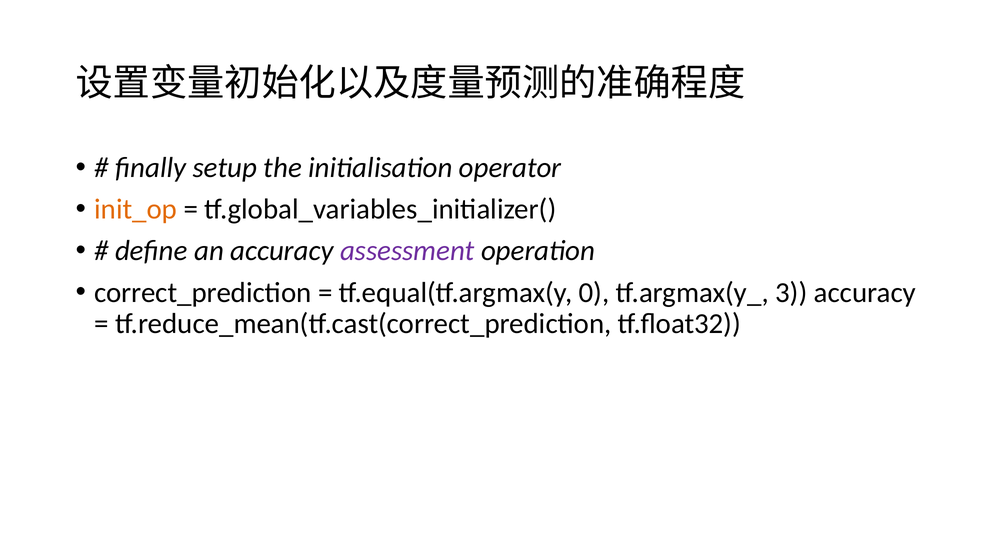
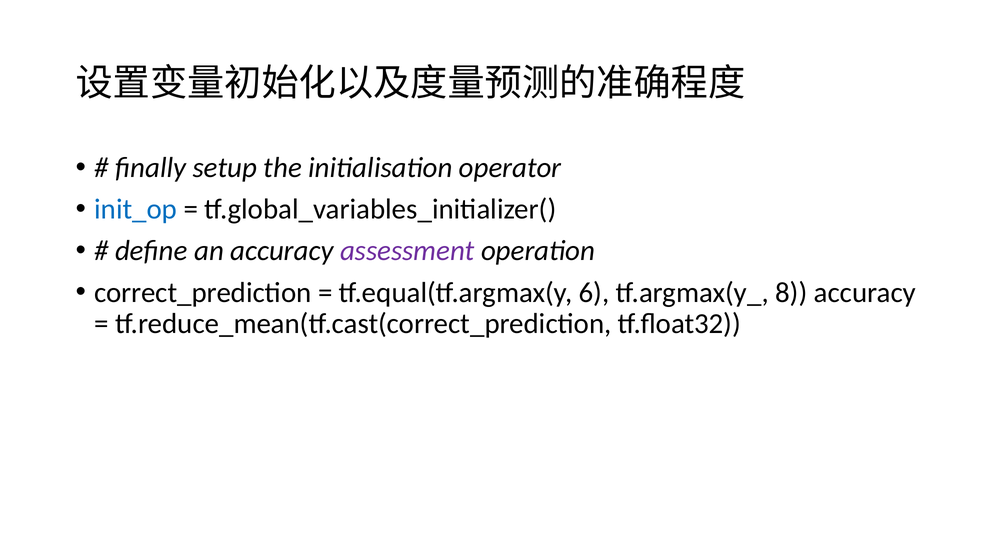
init_op colour: orange -> blue
0: 0 -> 6
3: 3 -> 8
